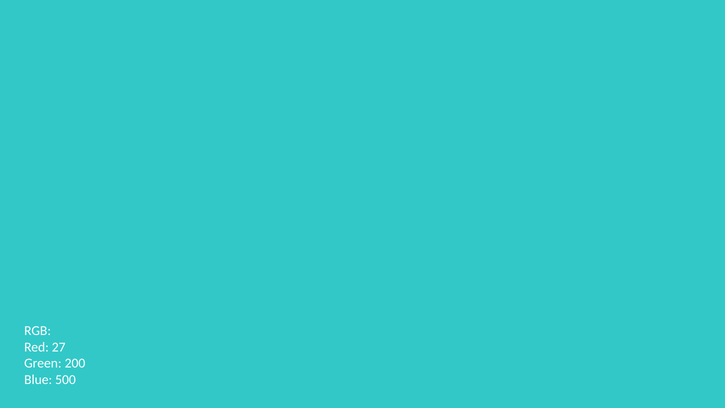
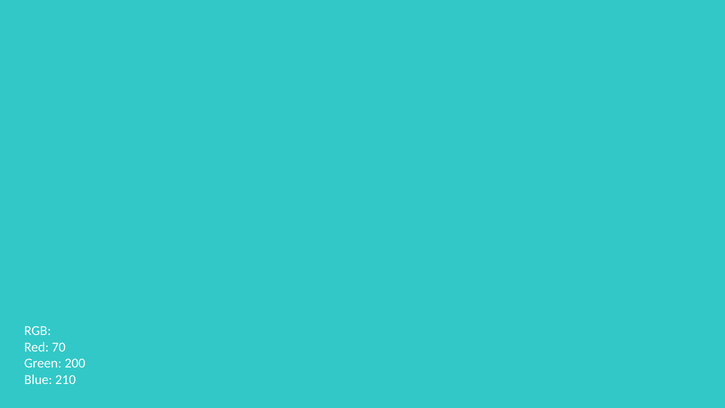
27: 27 -> 70
500: 500 -> 210
